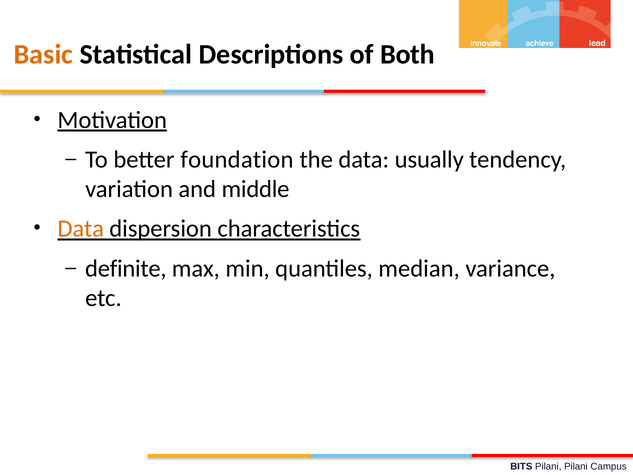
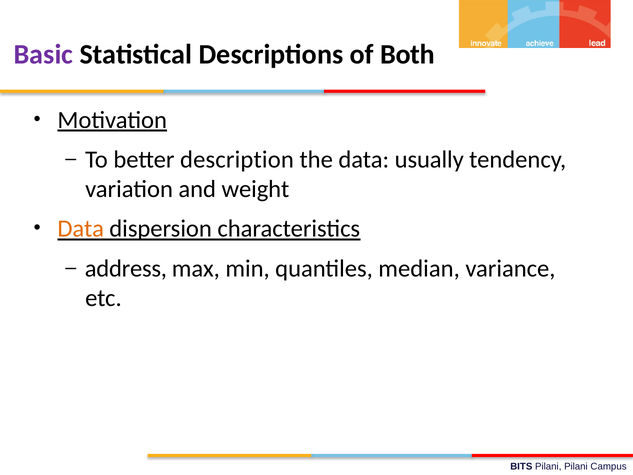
Basic colour: orange -> purple
foundation: foundation -> description
middle: middle -> weight
definite: definite -> address
